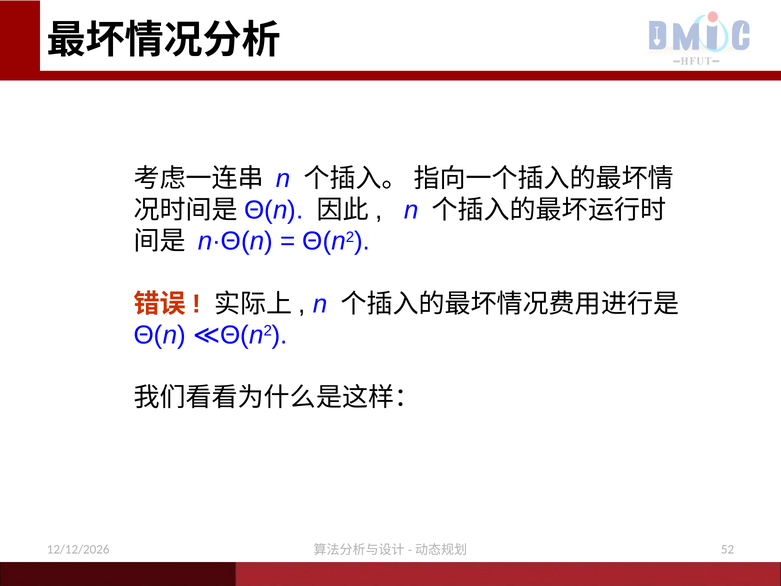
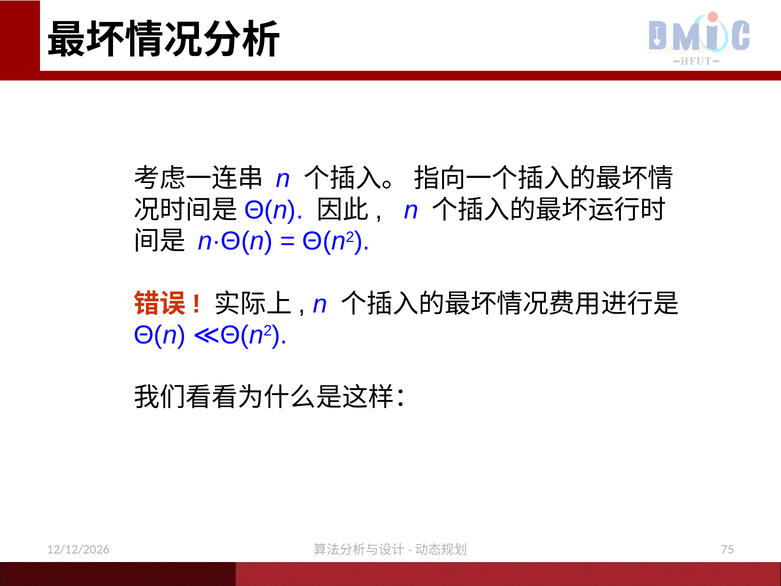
52: 52 -> 75
